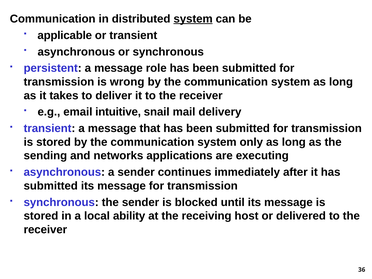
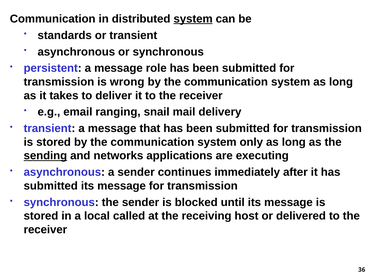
applicable: applicable -> standards
intuitive: intuitive -> ranging
sending underline: none -> present
ability: ability -> called
